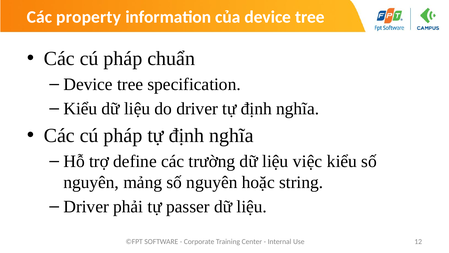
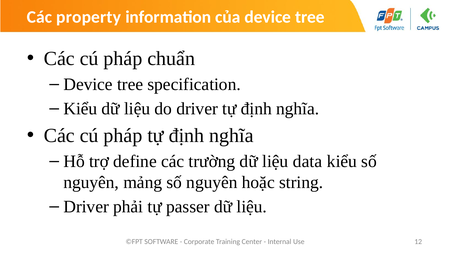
việc: việc -> data
